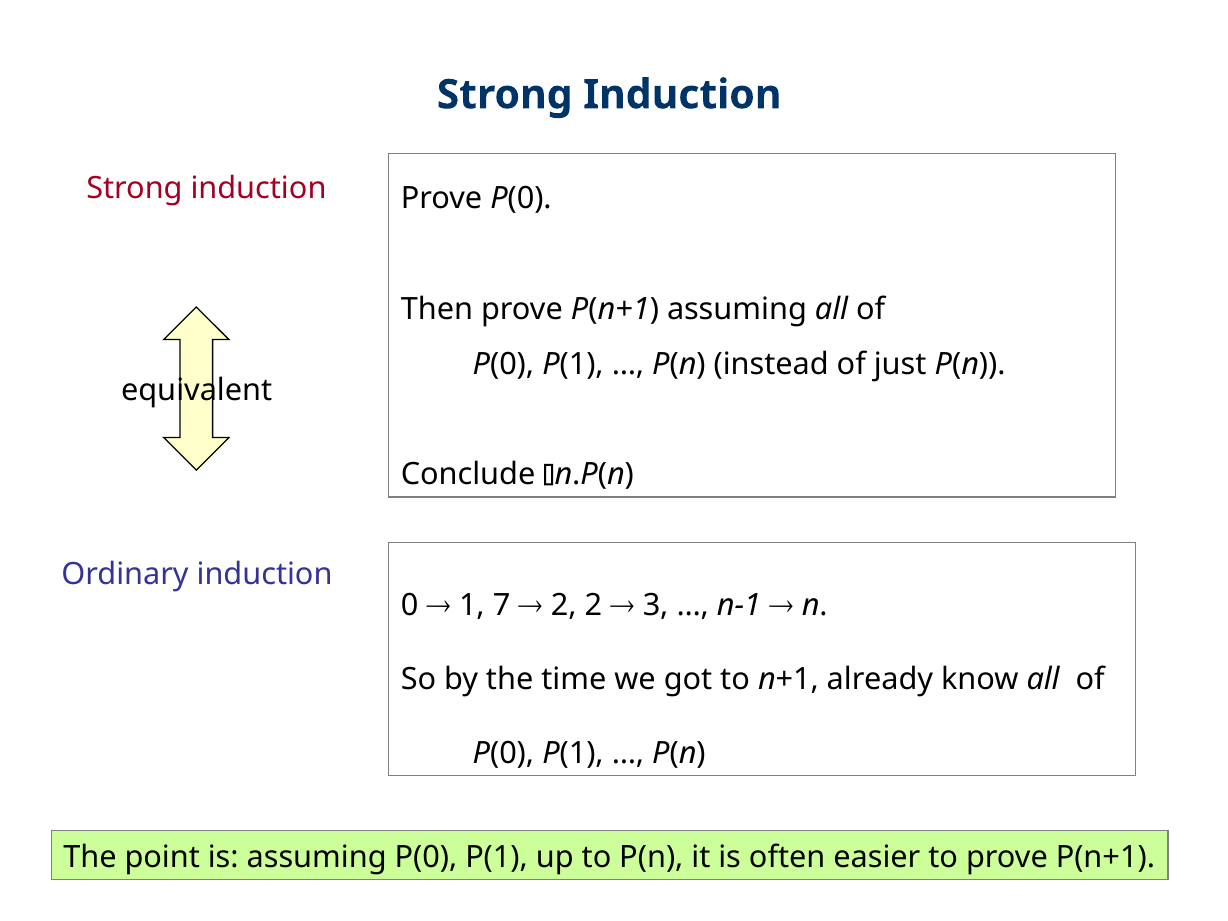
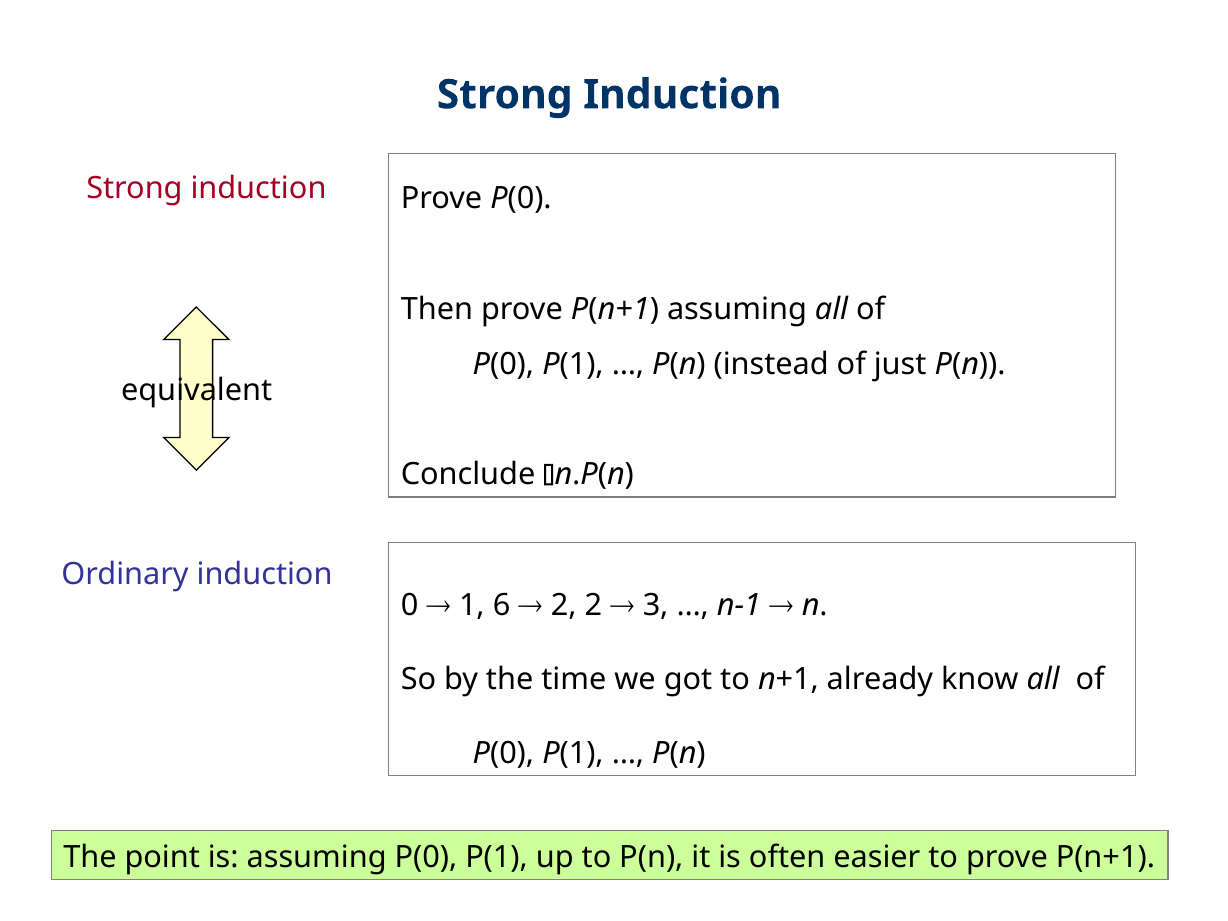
7: 7 -> 6
